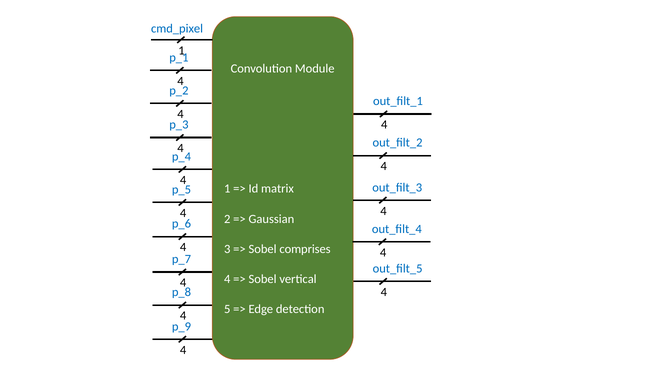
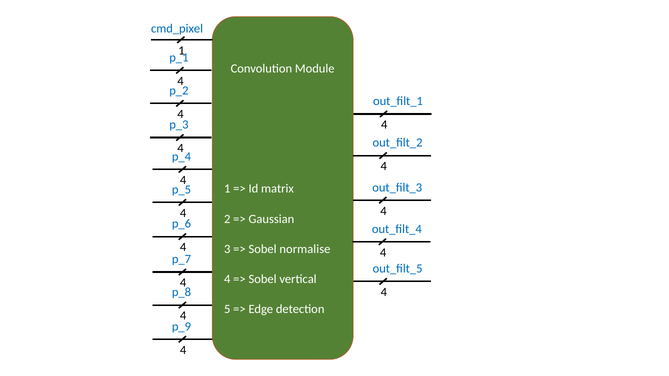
comprises: comprises -> normalise
